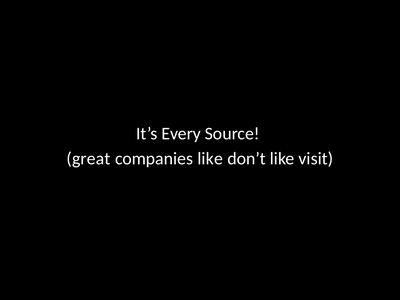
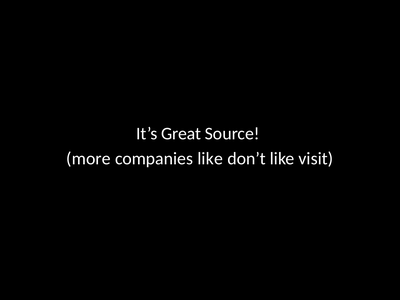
Every: Every -> Great
great: great -> more
